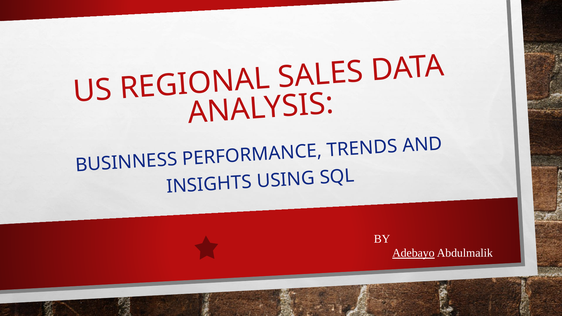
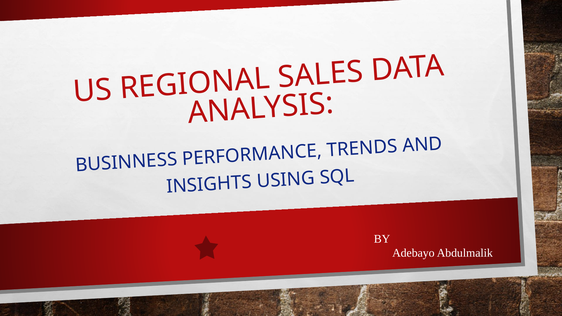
Adebayo underline: present -> none
